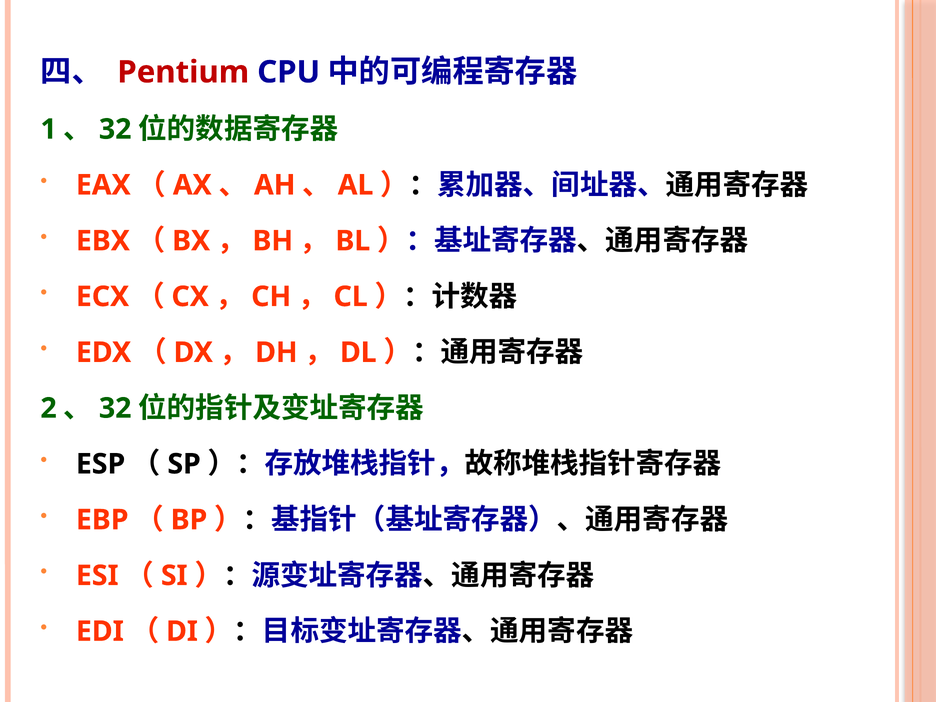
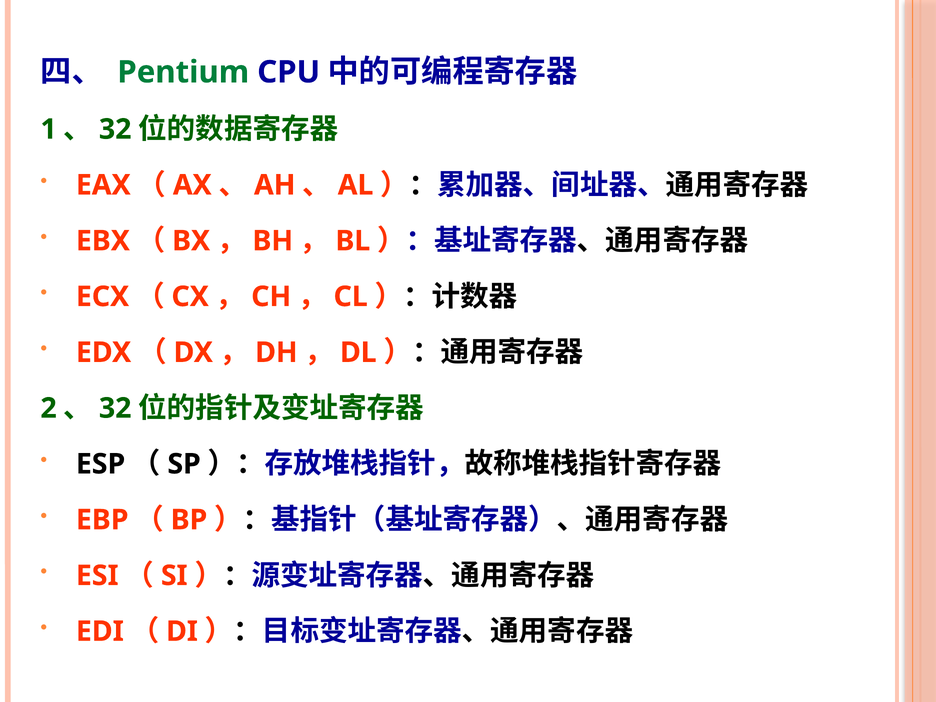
Pentium colour: red -> green
